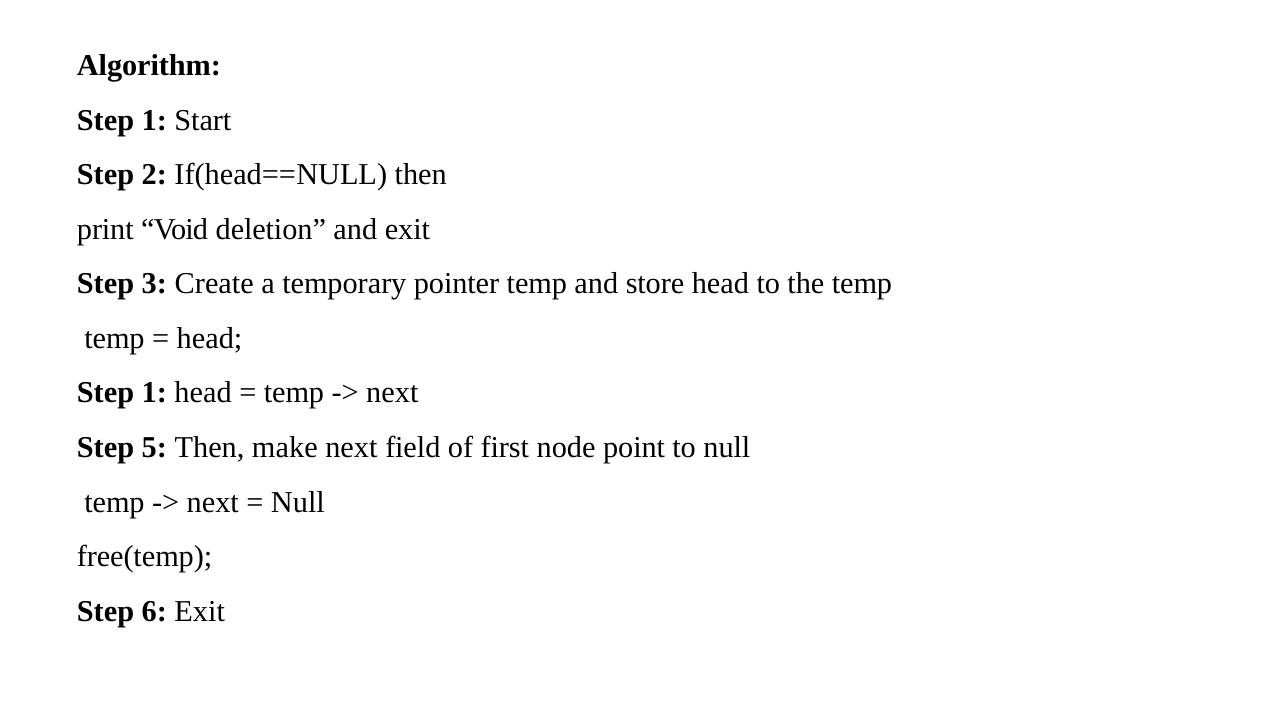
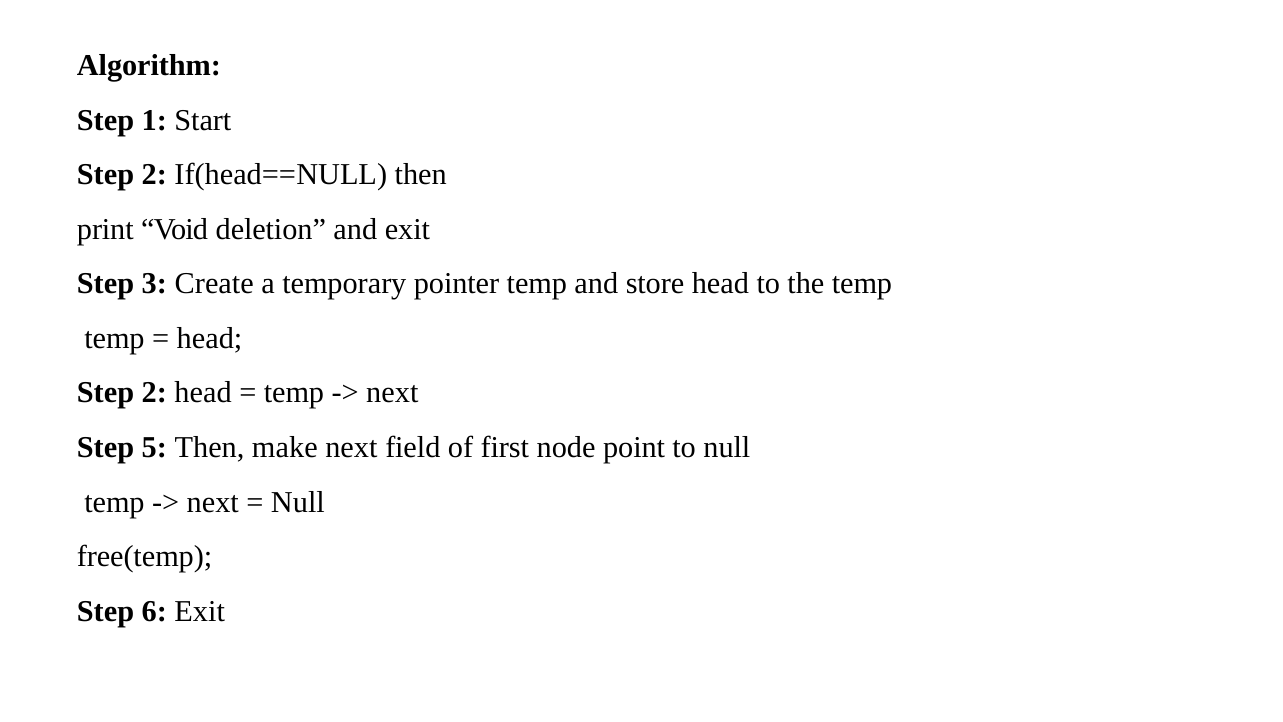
1 at (154, 393): 1 -> 2
